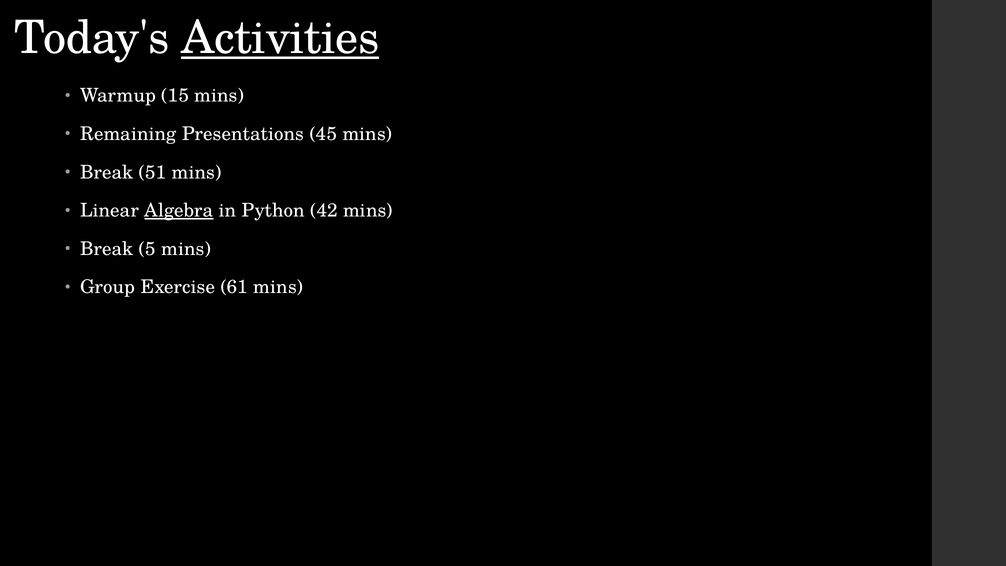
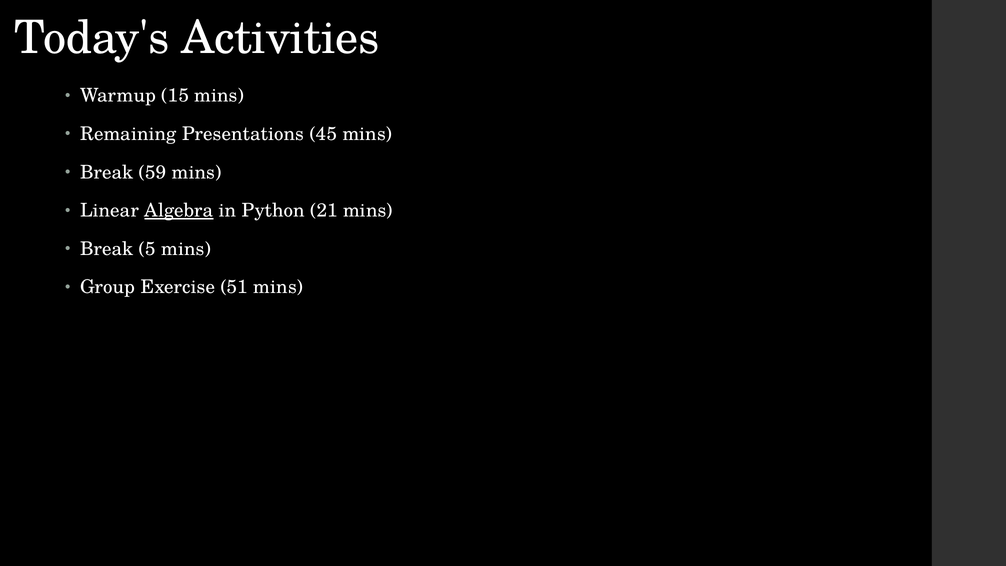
Activities underline: present -> none
51: 51 -> 59
42: 42 -> 21
61: 61 -> 51
